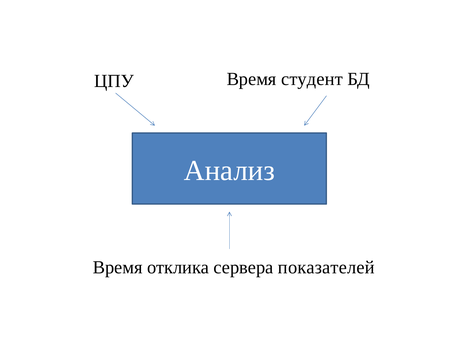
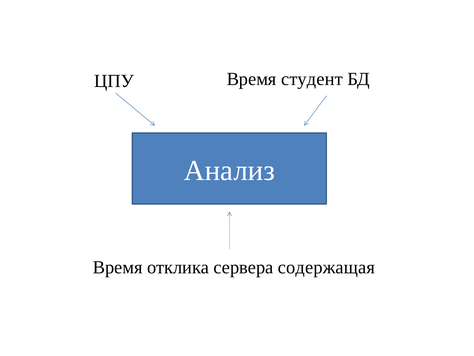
показателей: показателей -> содержащая
